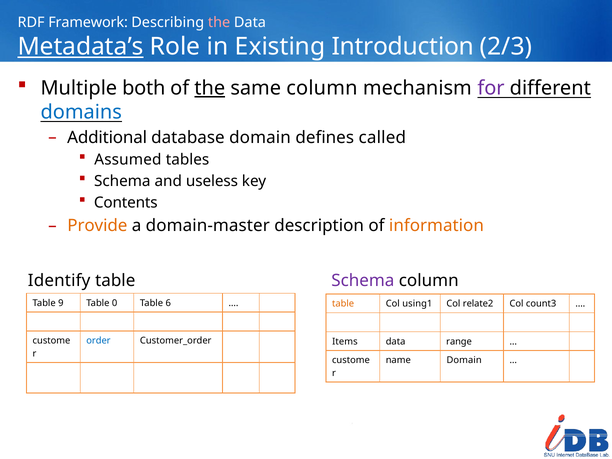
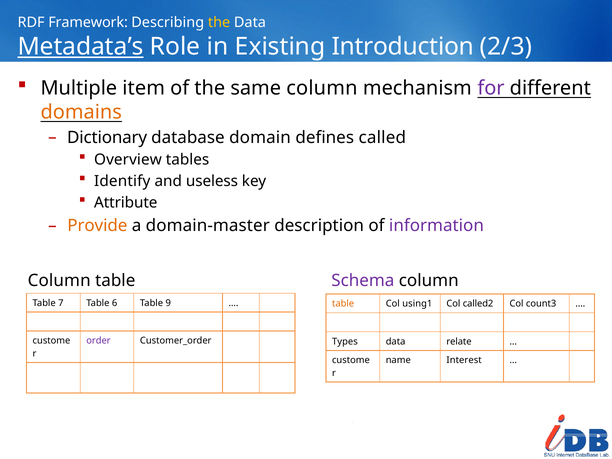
the at (219, 22) colour: pink -> yellow
both: both -> item
the at (210, 88) underline: present -> none
domains colour: blue -> orange
Additional: Additional -> Dictionary
Assumed: Assumed -> Overview
Schema at (122, 181): Schema -> Identify
Contents: Contents -> Attribute
information colour: orange -> purple
Identify at (59, 281): Identify -> Column
9: 9 -> 7
0: 0 -> 6
6: 6 -> 9
relate2: relate2 -> called2
order colour: blue -> purple
Items: Items -> Types
range: range -> relate
name Domain: Domain -> Interest
